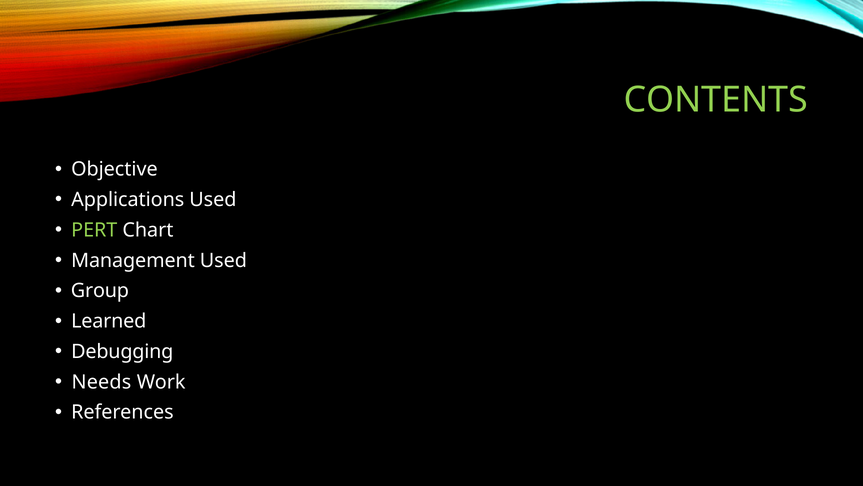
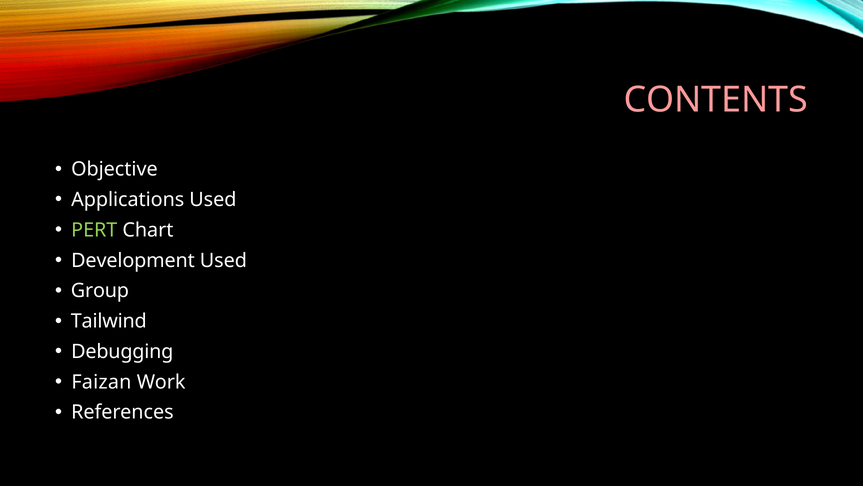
CONTENTS colour: light green -> pink
Management: Management -> Development
Learned: Learned -> Tailwind
Needs: Needs -> Faizan
